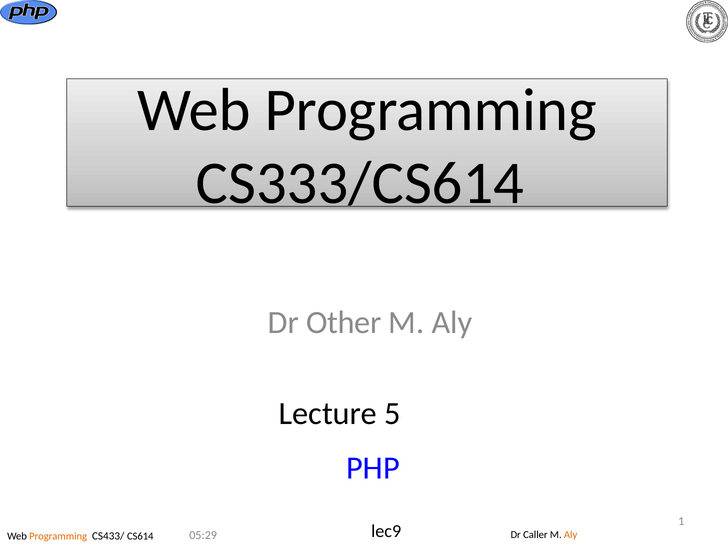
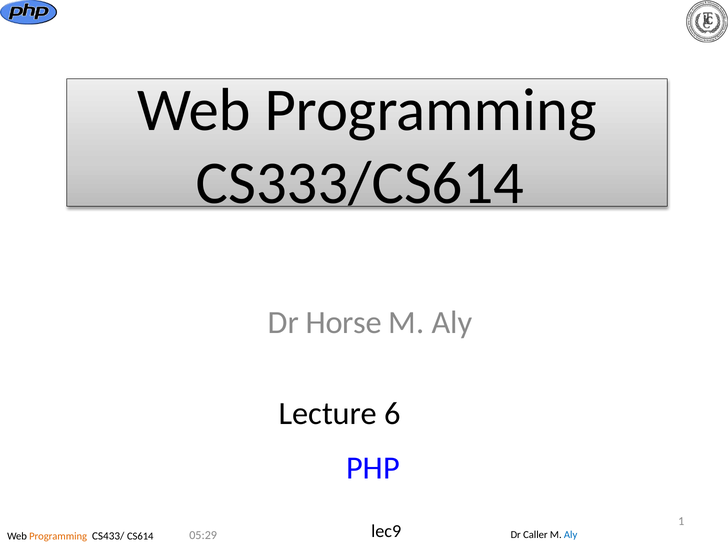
Other: Other -> Horse
5: 5 -> 6
Aly at (571, 535) colour: orange -> blue
